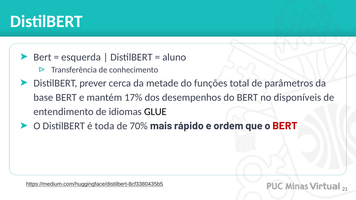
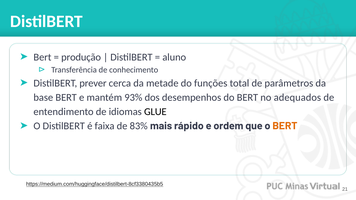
esquerda: esquerda -> produção
17%: 17% -> 93%
disponíveis: disponíveis -> adequados
toda: toda -> faixa
70%: 70% -> 83%
BERT at (285, 126) colour: red -> orange
